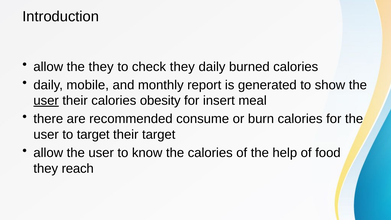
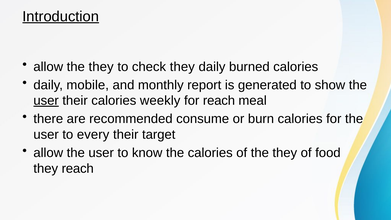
Introduction underline: none -> present
obesity: obesity -> weekly
for insert: insert -> reach
to target: target -> every
of the help: help -> they
